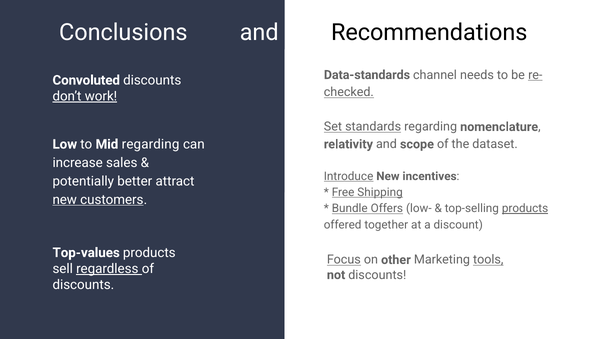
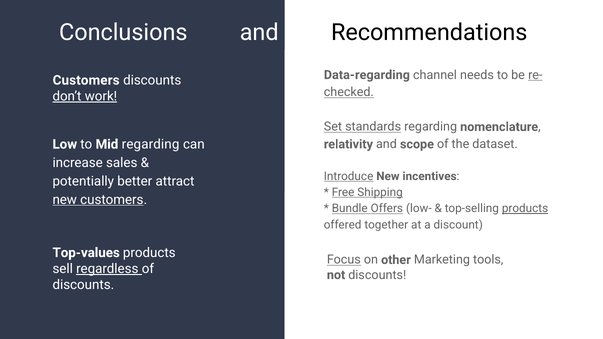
Data-standards: Data-standards -> Data-regarding
Convoluted at (86, 80): Convoluted -> Customers
tools underline: present -> none
